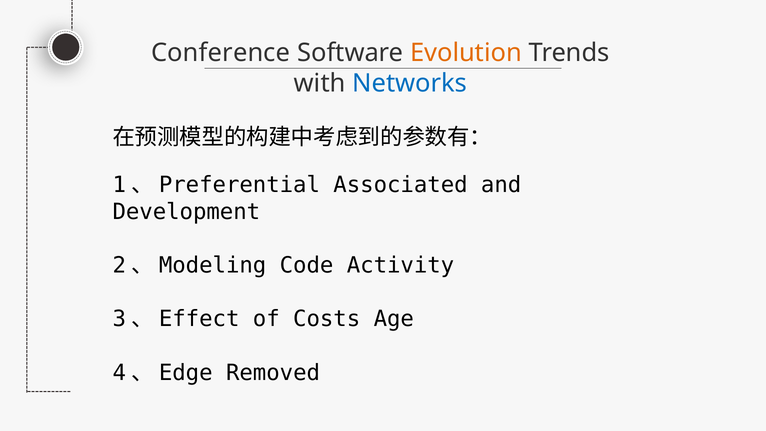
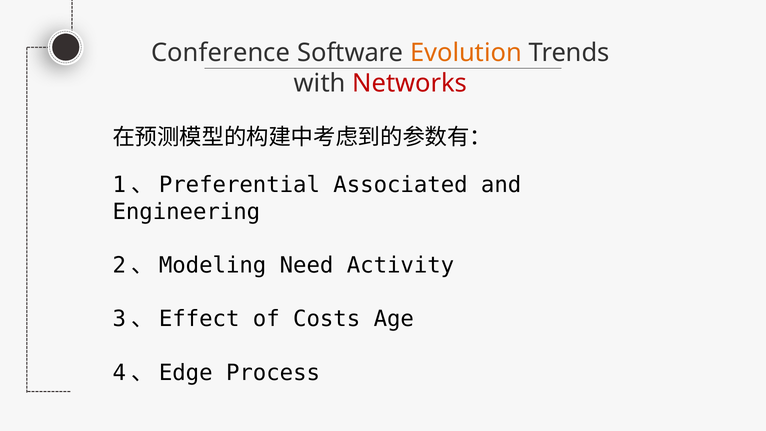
Networks colour: blue -> red
Development: Development -> Engineering
Code: Code -> Need
Removed: Removed -> Process
